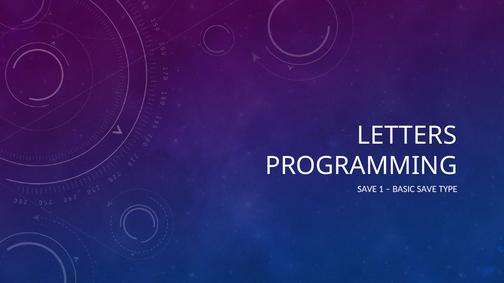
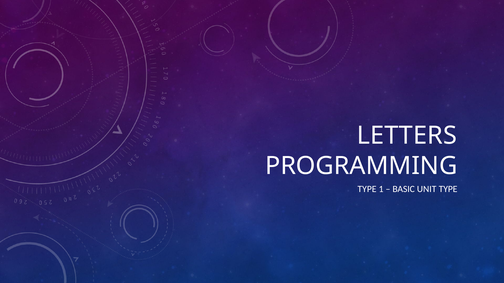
SAVE at (367, 190): SAVE -> TYPE
BASIC SAVE: SAVE -> UNIT
